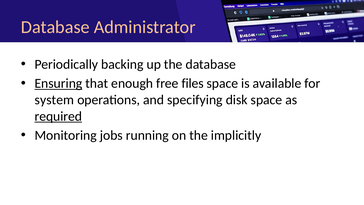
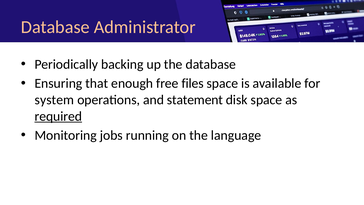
Ensuring underline: present -> none
specifying: specifying -> statement
implicitly: implicitly -> language
